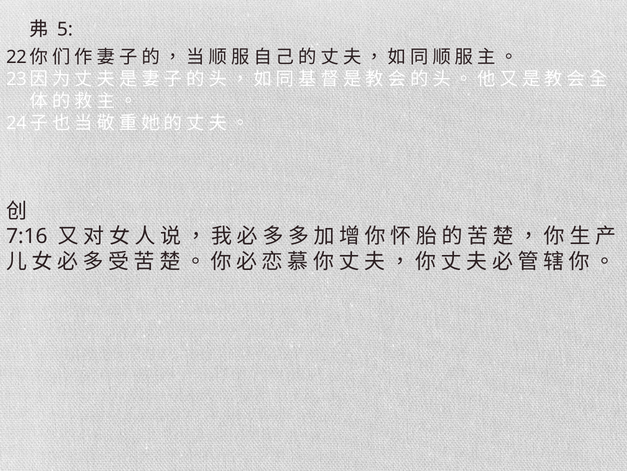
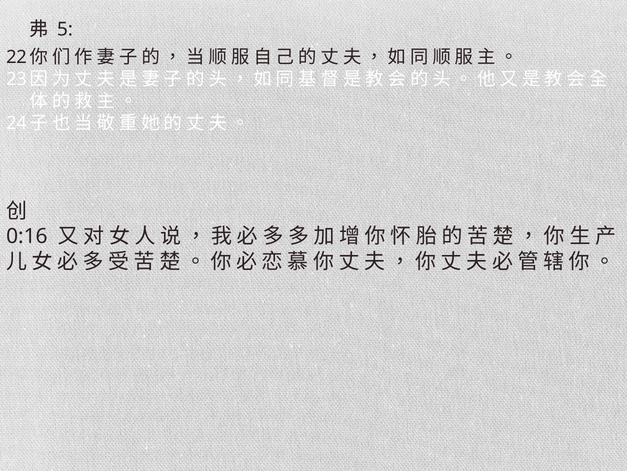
7:16: 7:16 -> 0:16
